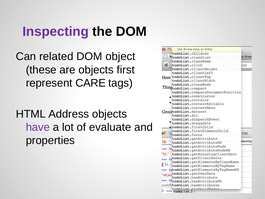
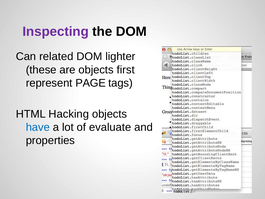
object: object -> lighter
CARE: CARE -> PAGE
Address: Address -> Hacking
have colour: purple -> blue
